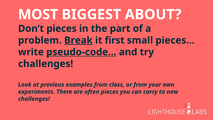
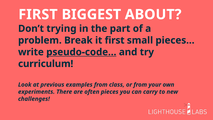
MOST at (38, 14): MOST -> FIRST
Don’t pieces: pieces -> trying
Break underline: present -> none
challenges at (46, 64): challenges -> curriculum
